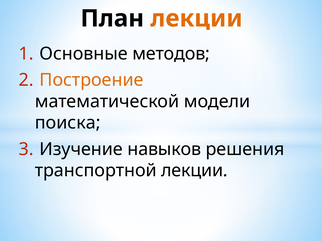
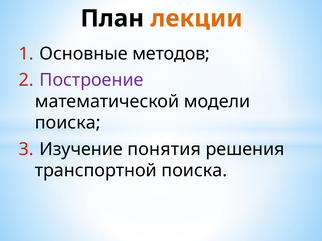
Построение colour: orange -> purple
навыков: навыков -> понятия
транспортной лекции: лекции -> поиска
